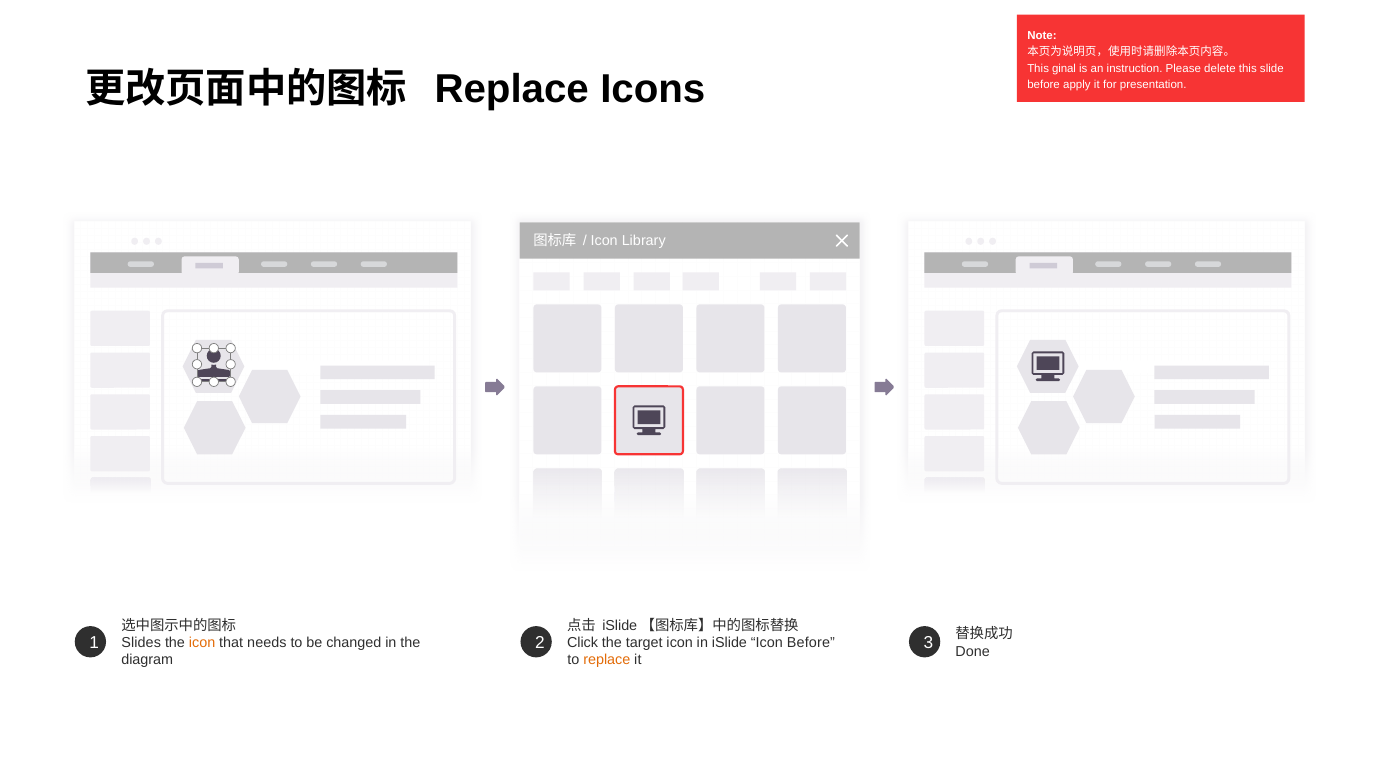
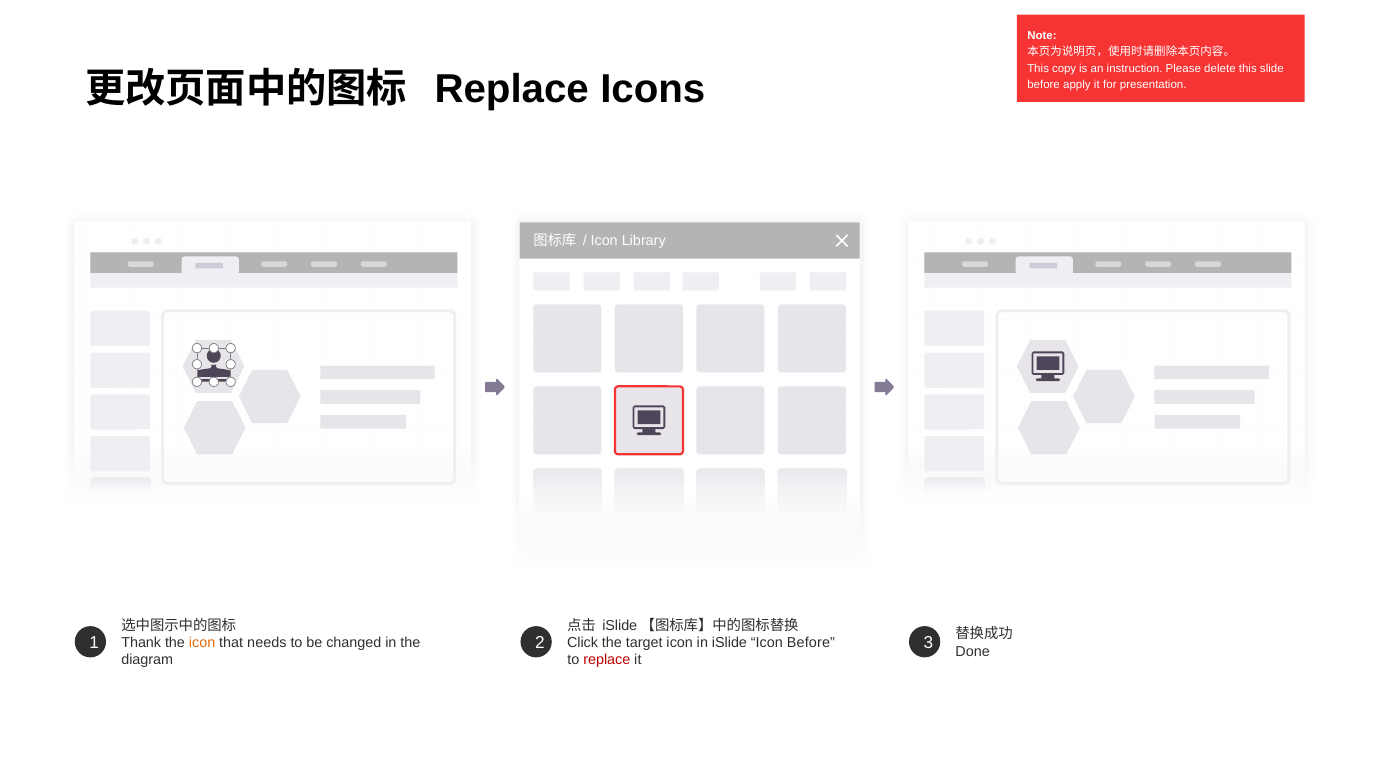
ginal: ginal -> copy
Slides: Slides -> Thank
replace at (607, 660) colour: orange -> red
